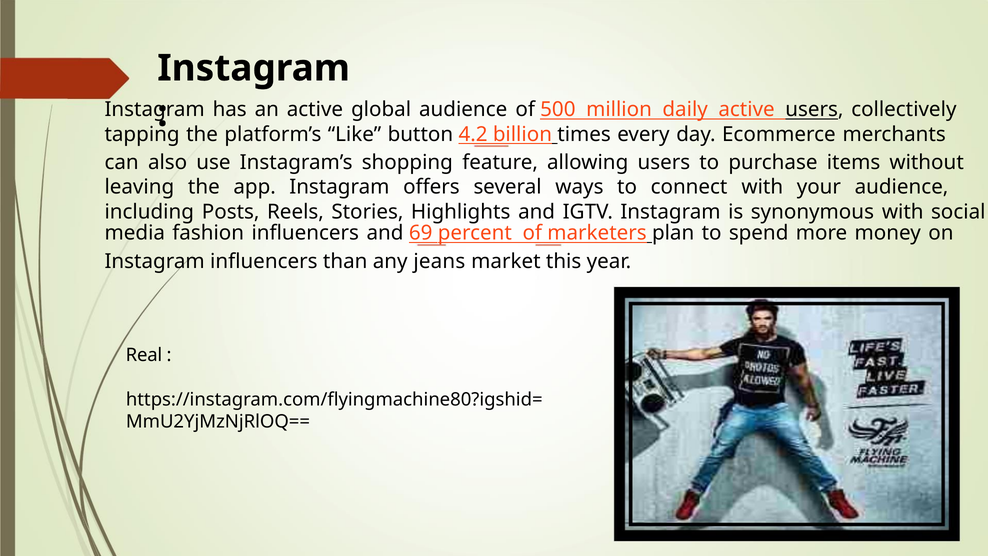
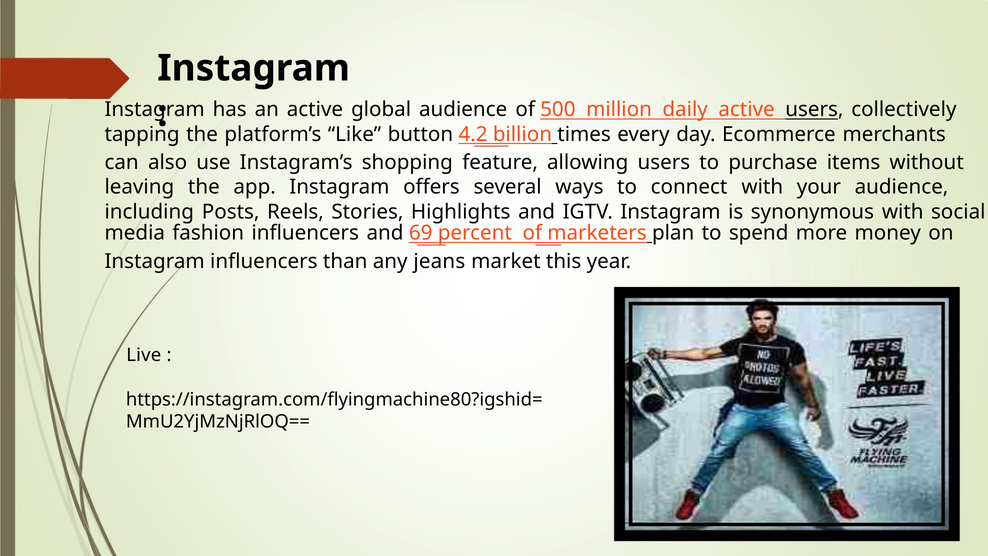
Real: Real -> Live
